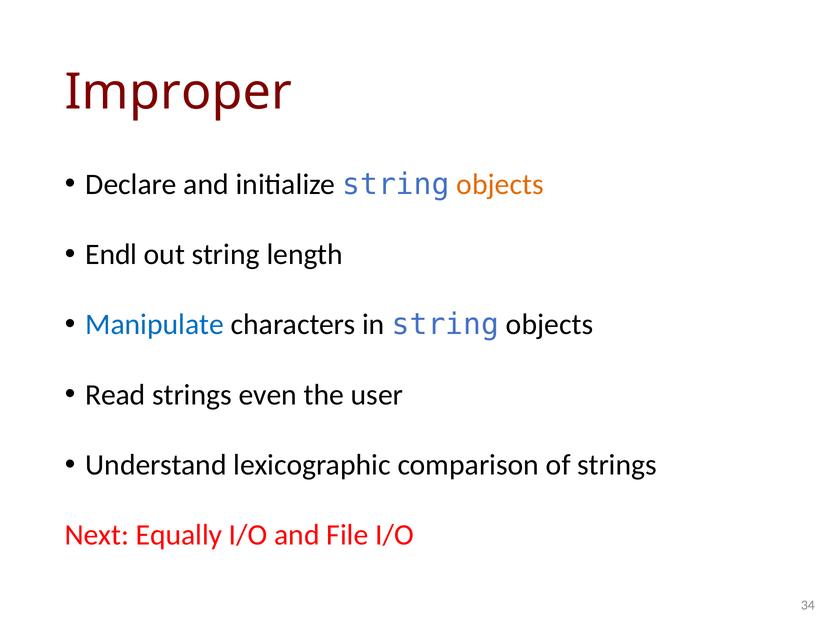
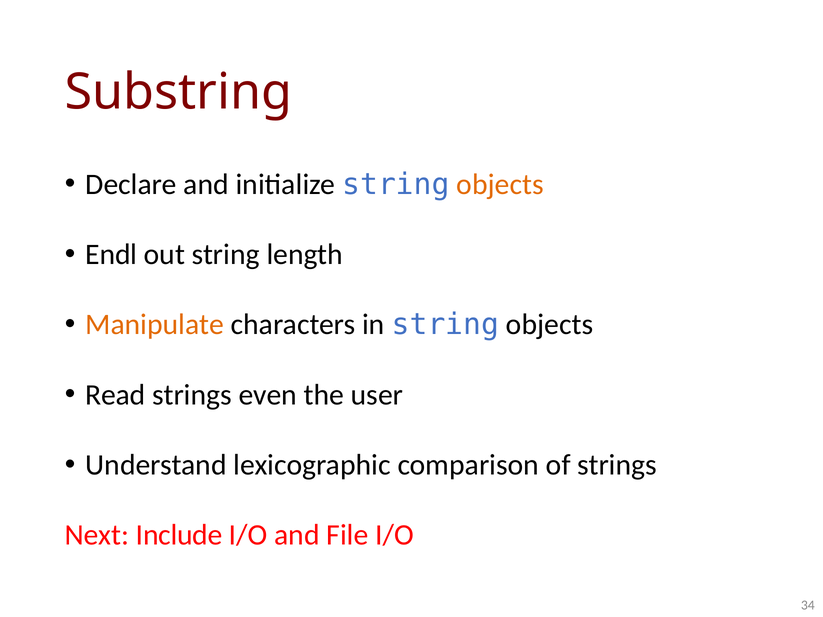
Improper: Improper -> Substring
Manipulate colour: blue -> orange
Equally: Equally -> Include
